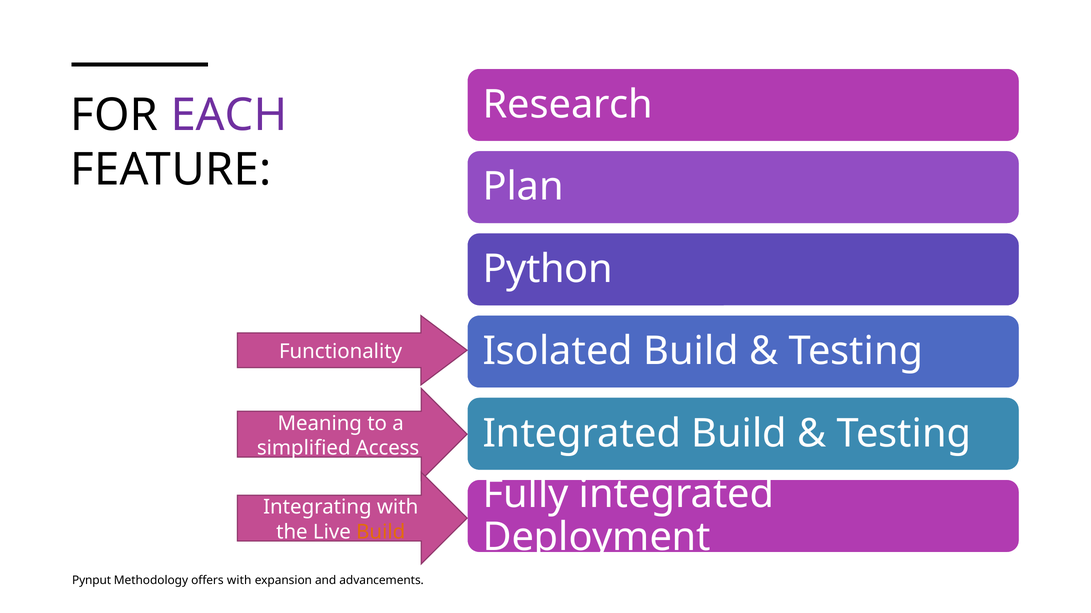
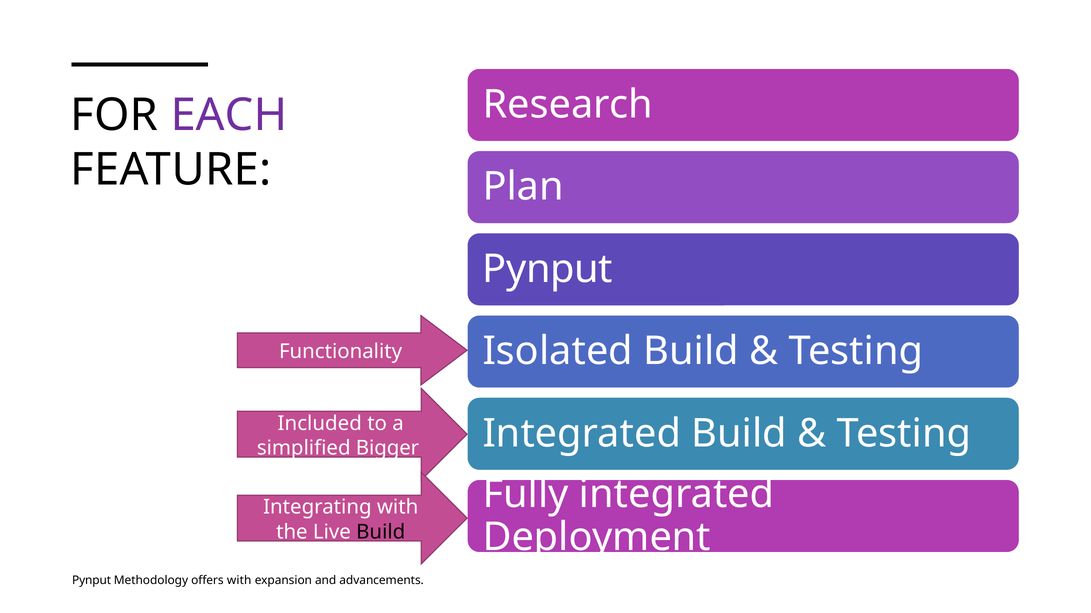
Python at (548, 269): Python -> Pynput
Meaning: Meaning -> Included
Access: Access -> Bigger
Build at (381, 532) colour: orange -> black
